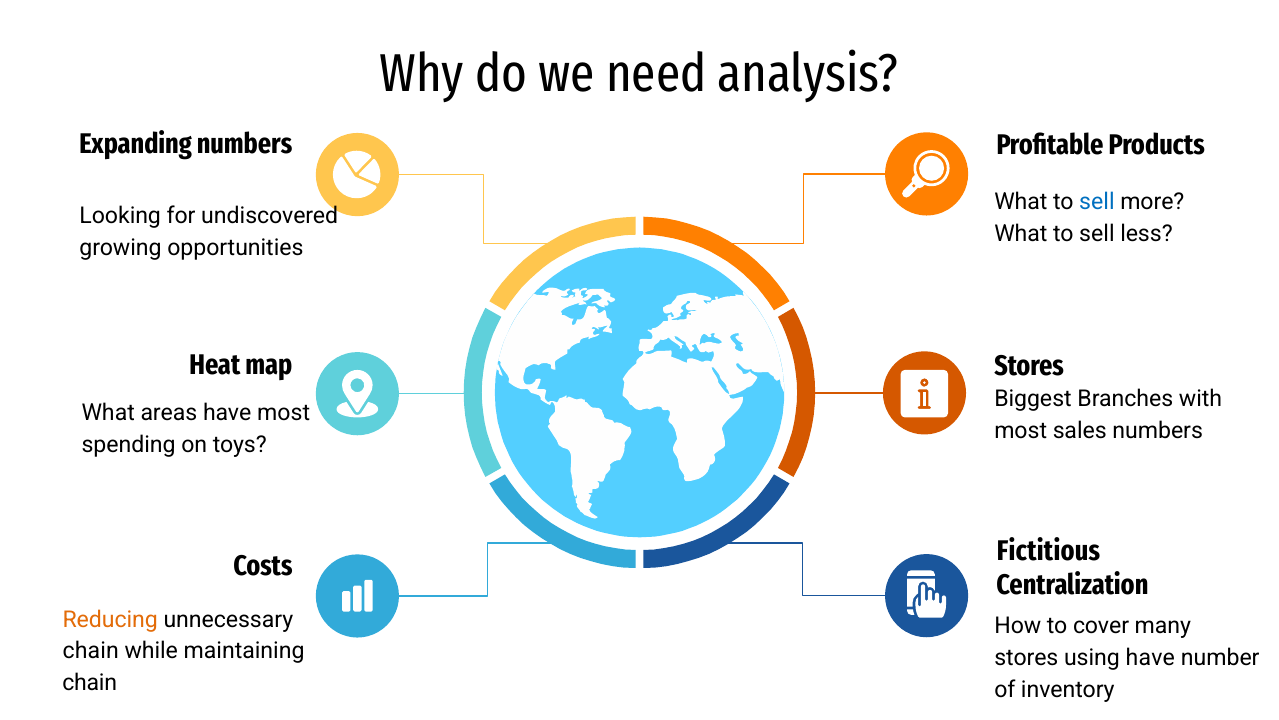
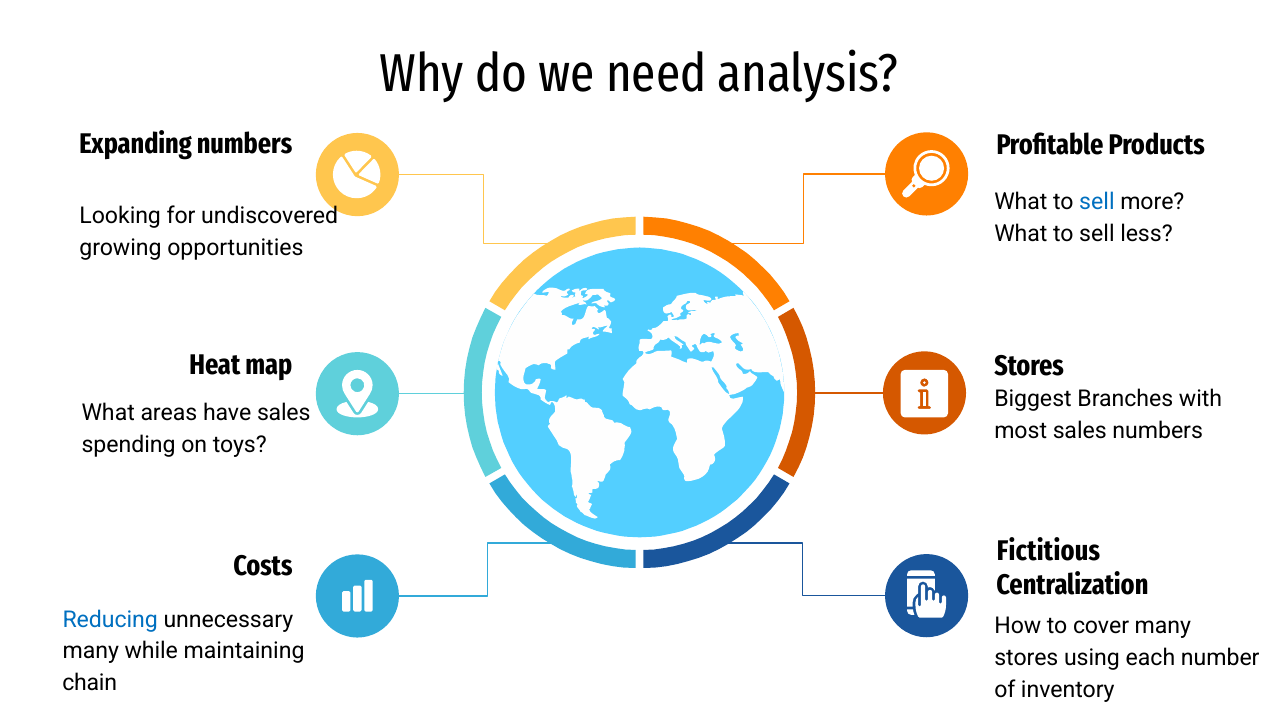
have most: most -> sales
Reducing colour: orange -> blue
chain at (91, 651): chain -> many
using have: have -> each
